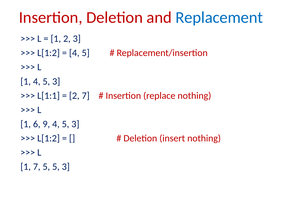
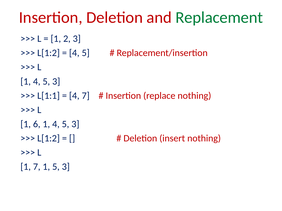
Replacement colour: blue -> green
2 at (74, 96): 2 -> 4
6 9: 9 -> 1
7 5: 5 -> 1
